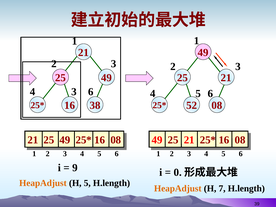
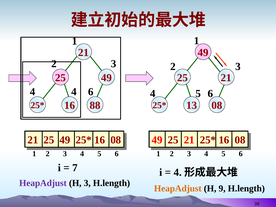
4 3: 3 -> 4
38: 38 -> 88
52: 52 -> 13
9: 9 -> 7
0 at (178, 172): 0 -> 4
HeapAdjust at (43, 183) colour: orange -> purple
H 5: 5 -> 3
7: 7 -> 9
